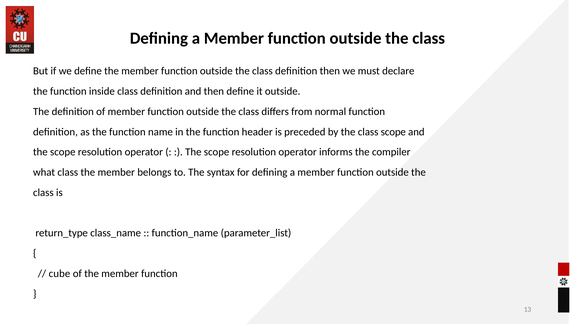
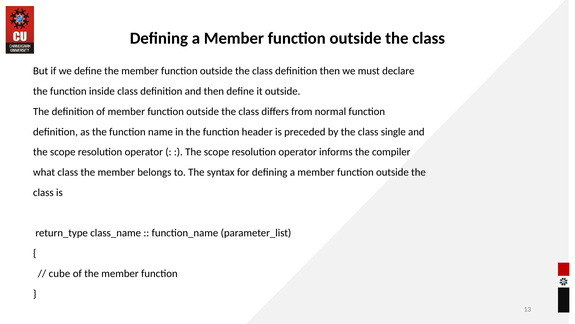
class scope: scope -> single
